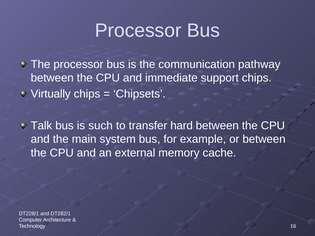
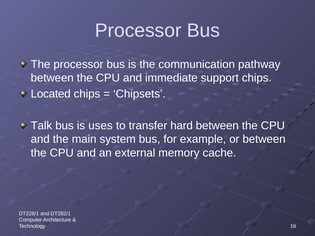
Virtually: Virtually -> Located
such: such -> uses
